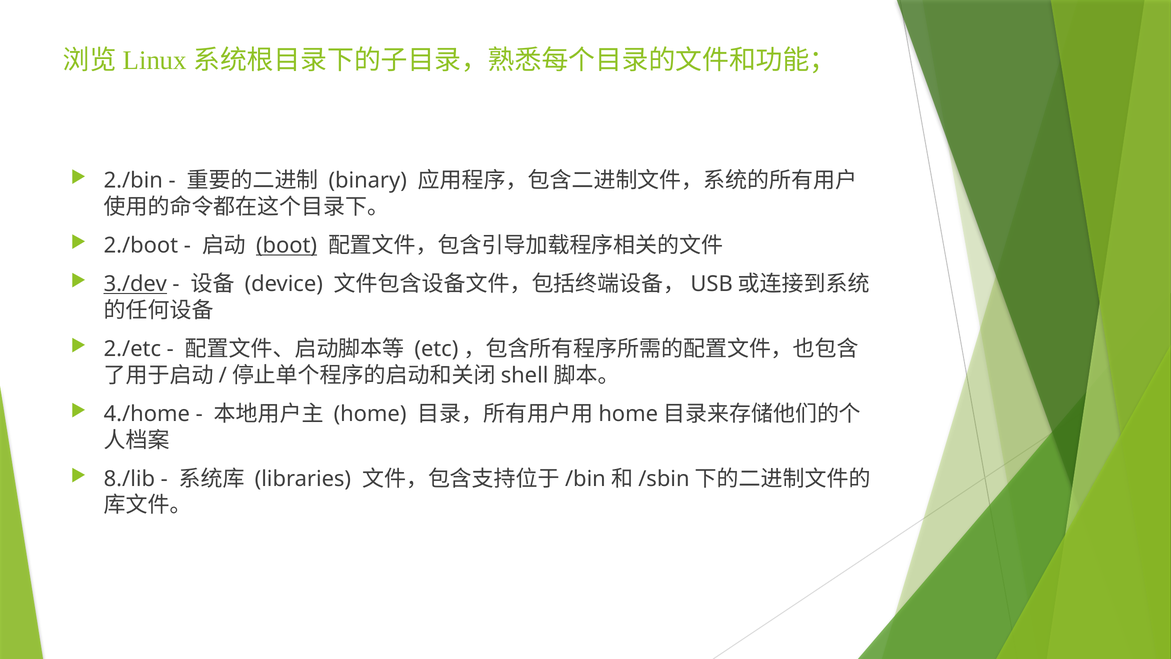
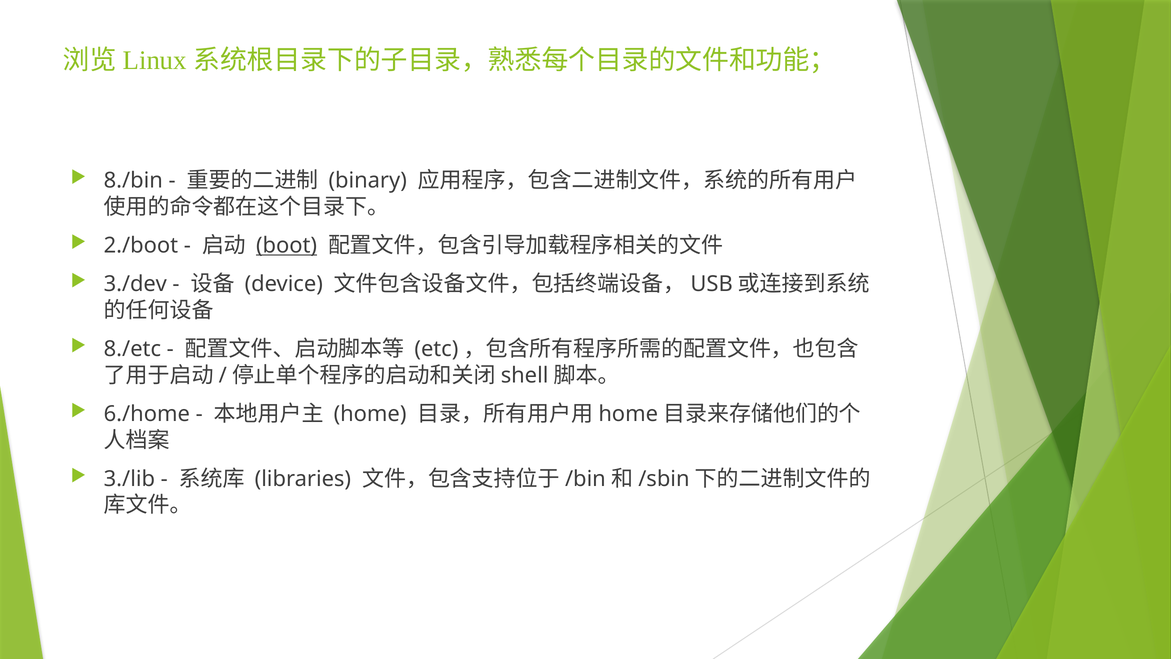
2./bin: 2./bin -> 8./bin
3./dev underline: present -> none
2./etc: 2./etc -> 8./etc
4./home: 4./home -> 6./home
8./lib: 8./lib -> 3./lib
